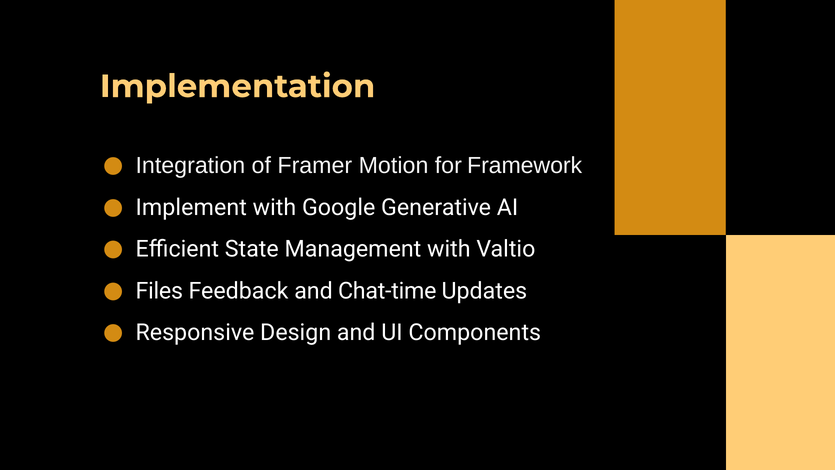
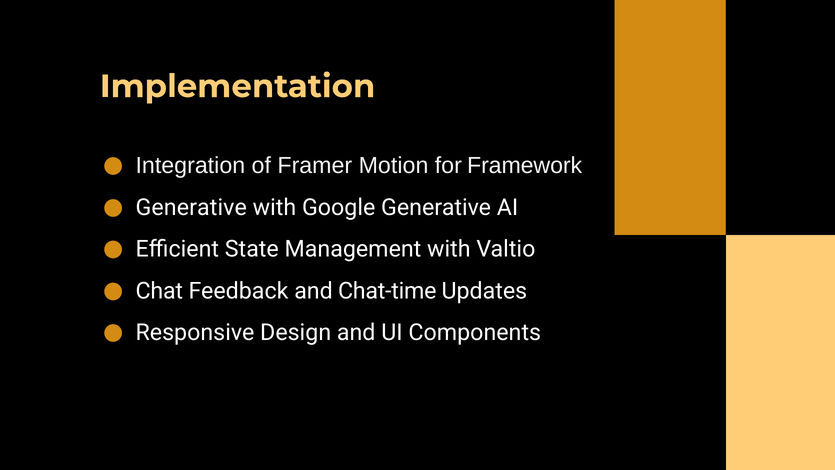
Implement at (191, 207): Implement -> Generative
Files: Files -> Chat
